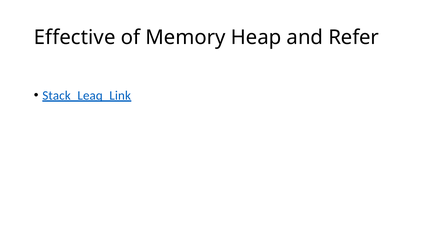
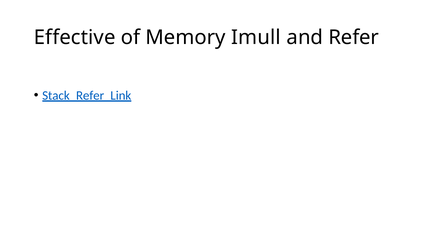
Heap: Heap -> Imull
Stack_Leaq_Link: Stack_Leaq_Link -> Stack_Refer_Link
